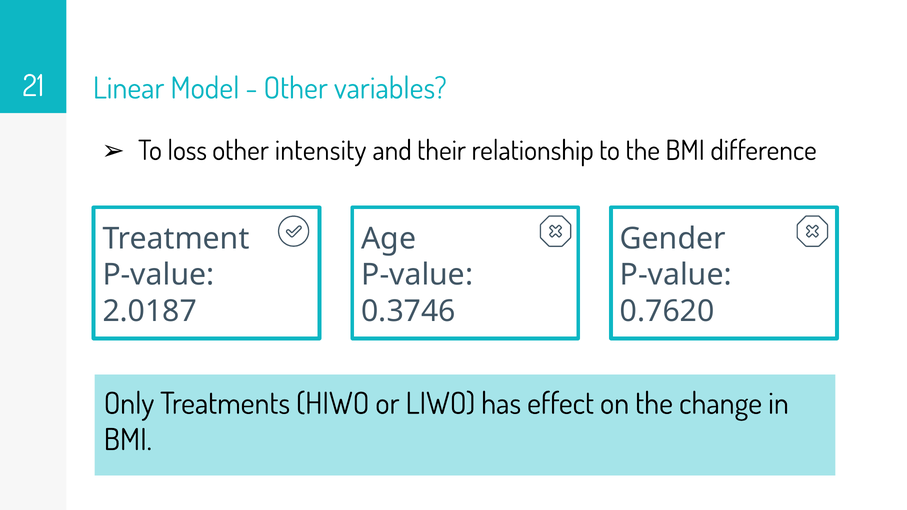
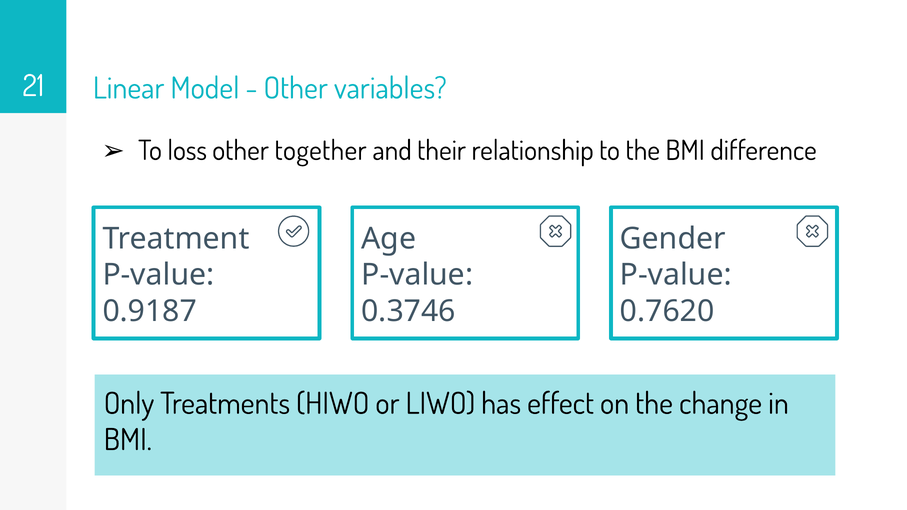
intensity: intensity -> together
2.0187: 2.0187 -> 0.9187
